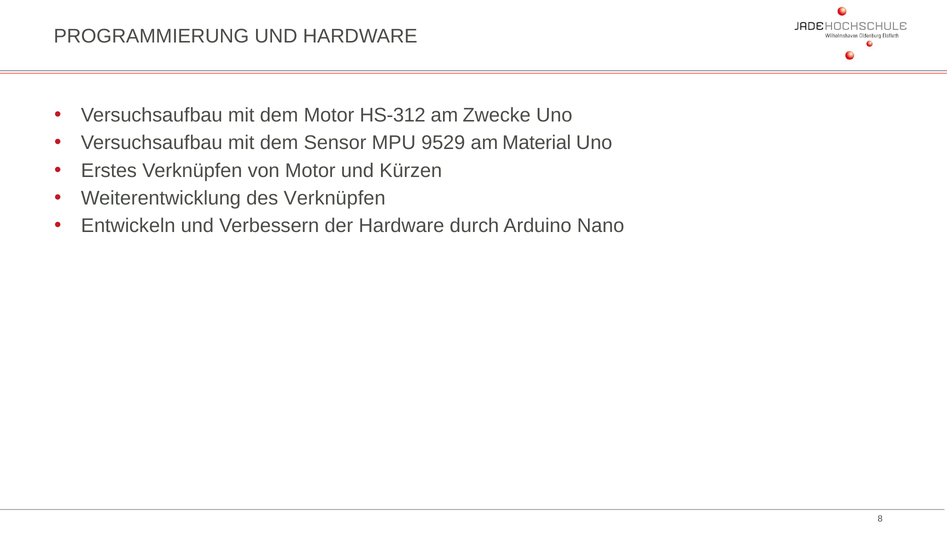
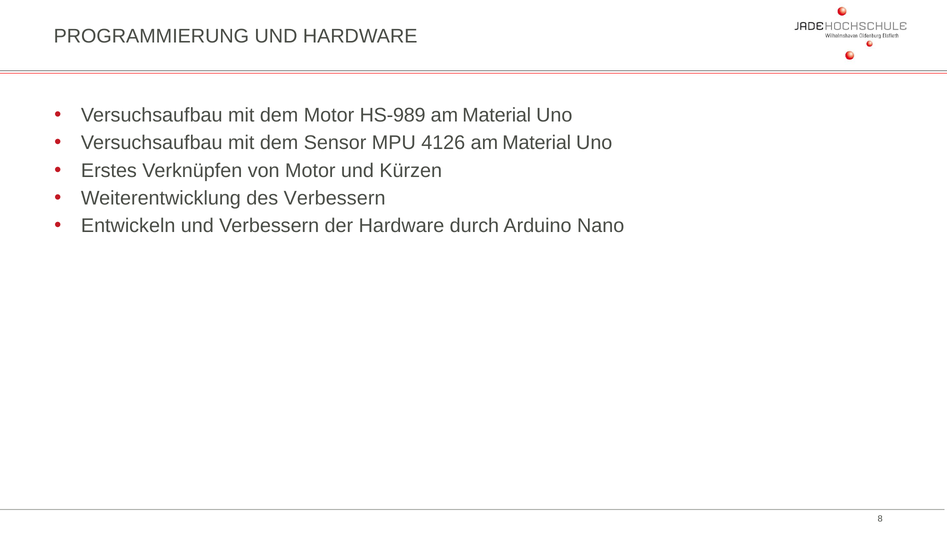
HS-312: HS-312 -> HS-989
Zwecke at (497, 115): Zwecke -> Material
9529: 9529 -> 4126
des Verknüpfen: Verknüpfen -> Verbessern
